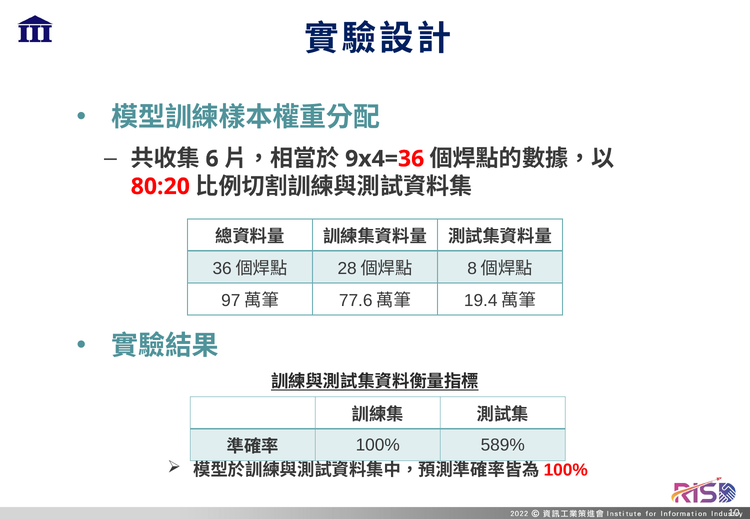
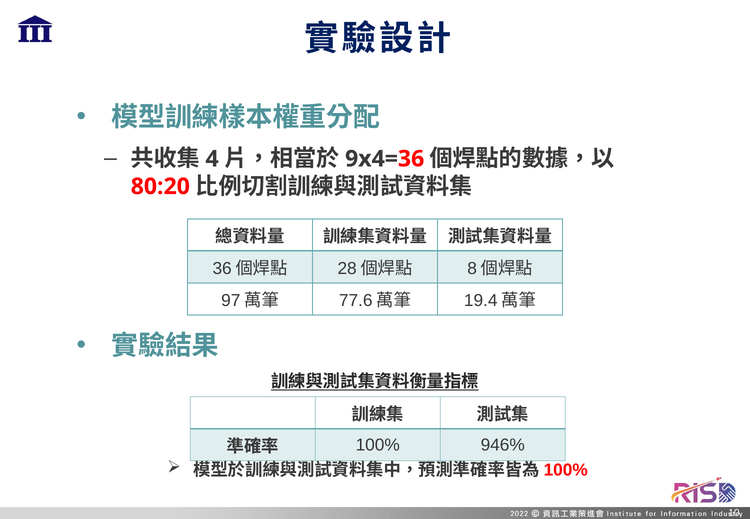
6: 6 -> 4
589%: 589% -> 946%
